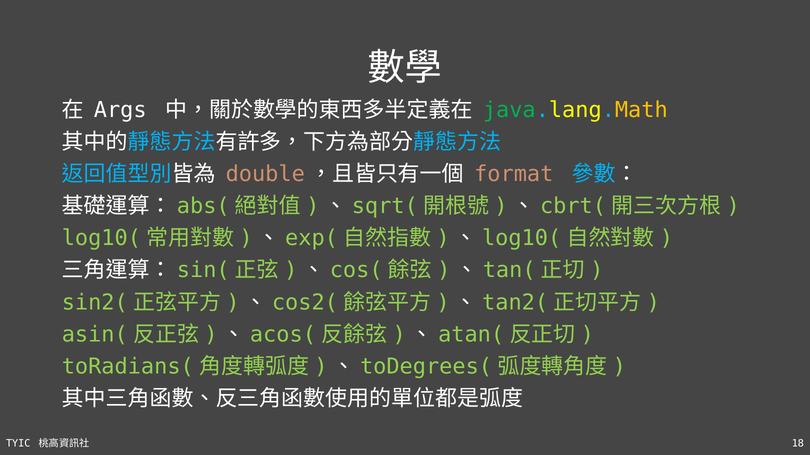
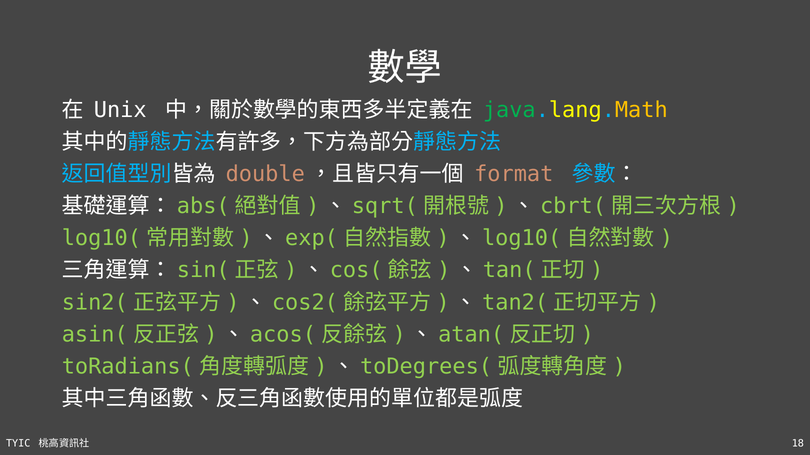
Args: Args -> Unix
